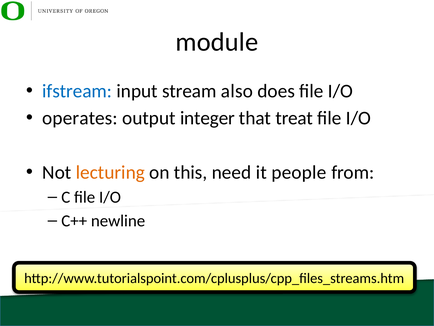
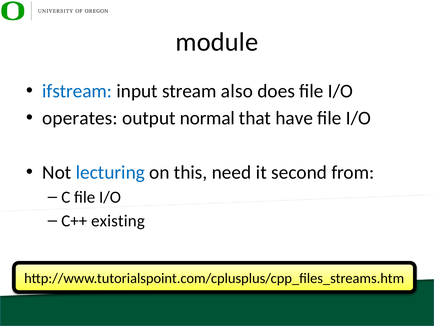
integer: integer -> normal
treat: treat -> have
lecturing colour: orange -> blue
people: people -> second
newline: newline -> existing
